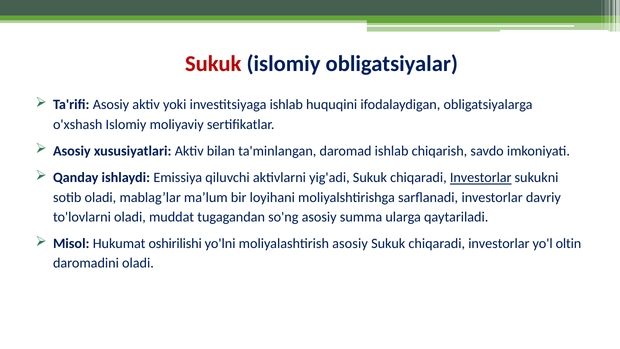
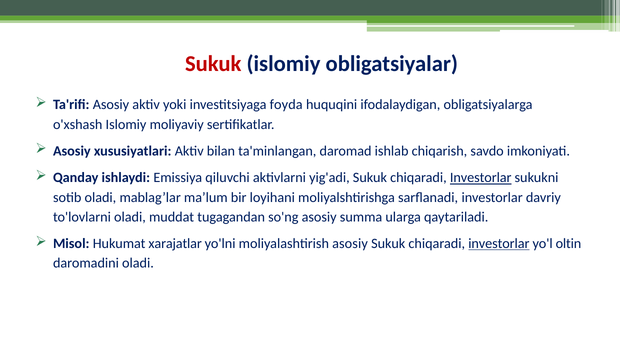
investitsiyaga ishlab: ishlab -> foyda
oshirilishi: oshirilishi -> xarajatlar
investorlar at (499, 244) underline: none -> present
